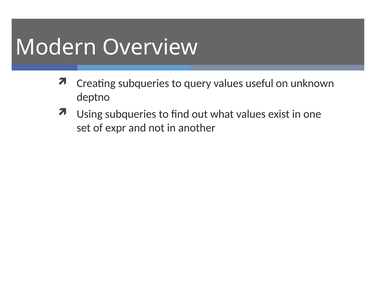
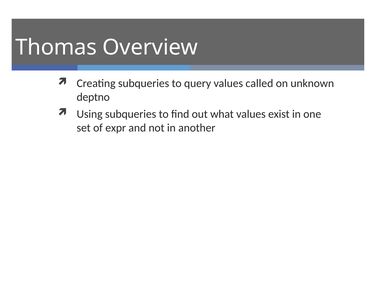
Modern: Modern -> Thomas
useful: useful -> called
